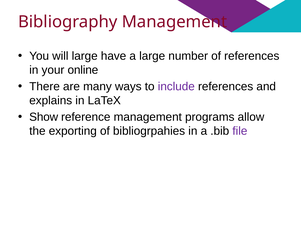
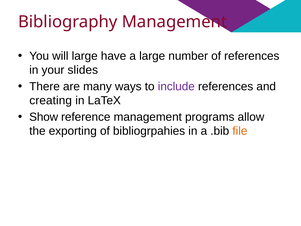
online: online -> slides
explains: explains -> creating
file colour: purple -> orange
